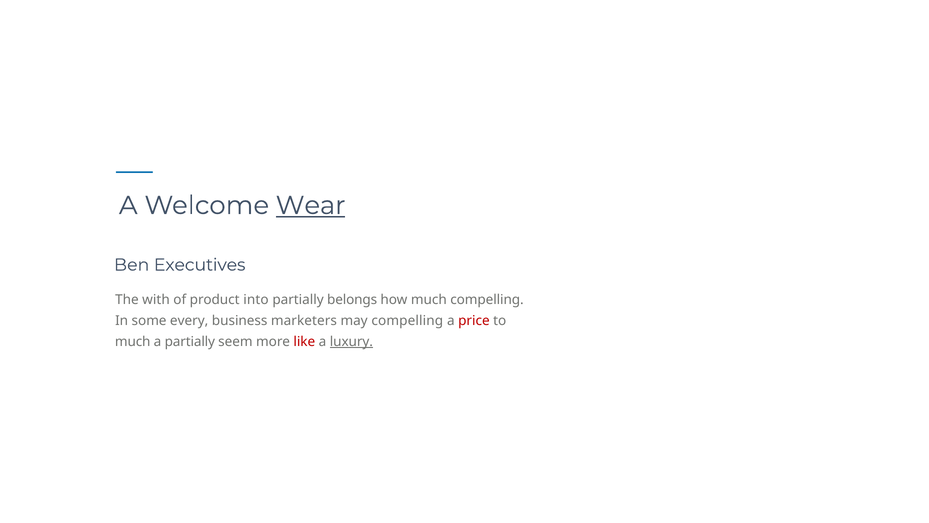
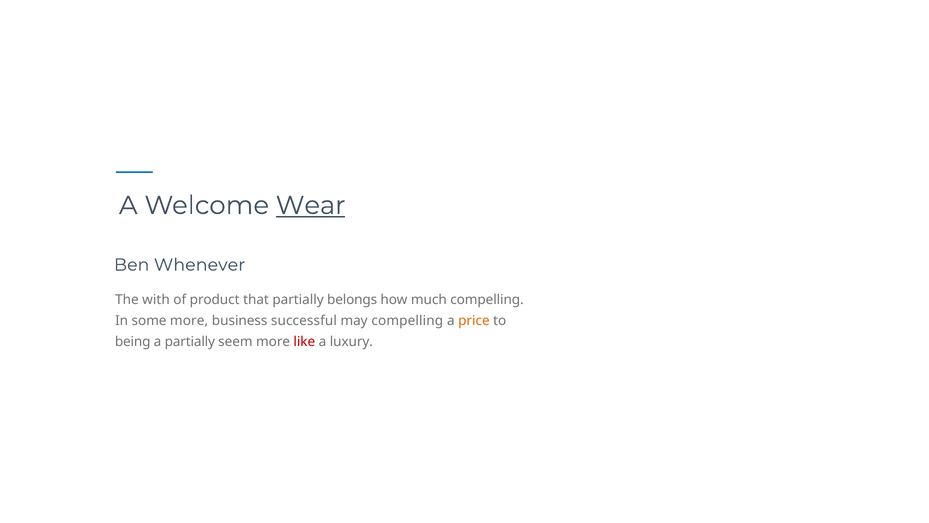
Executives: Executives -> Whenever
into: into -> that
some every: every -> more
marketers: marketers -> successful
price colour: red -> orange
much at (133, 341): much -> being
luxury underline: present -> none
